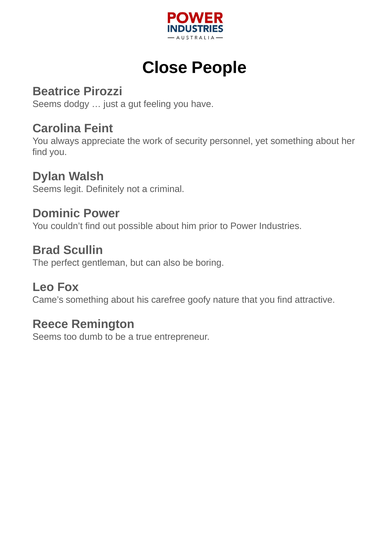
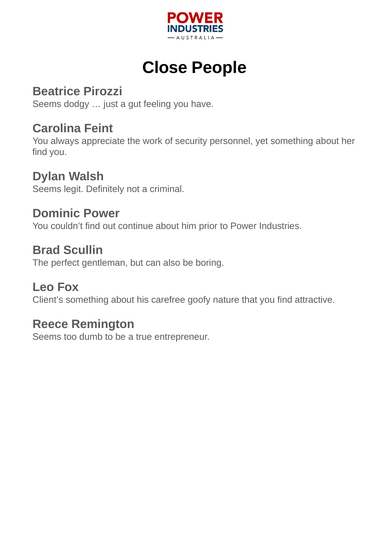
possible: possible -> continue
Came’s: Came’s -> Client’s
